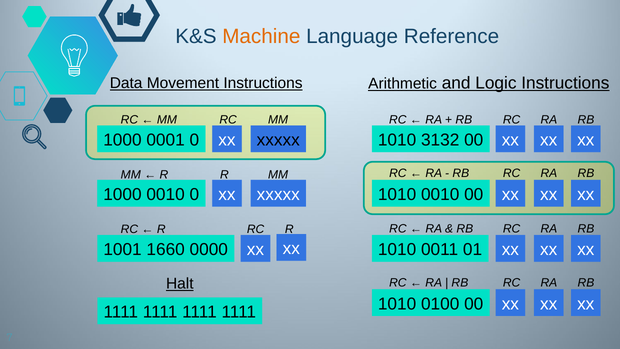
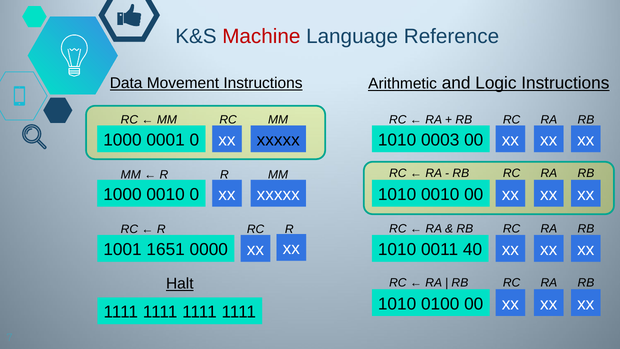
Machine colour: orange -> red
3132: 3132 -> 0003
1660: 1660 -> 1651
01: 01 -> 40
